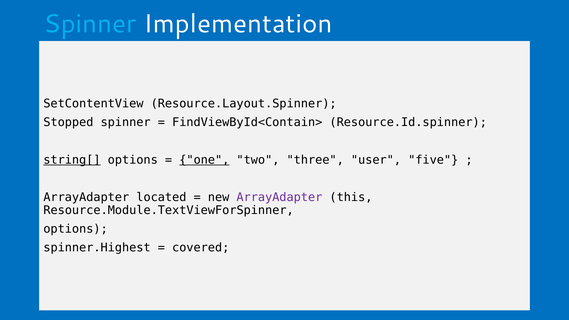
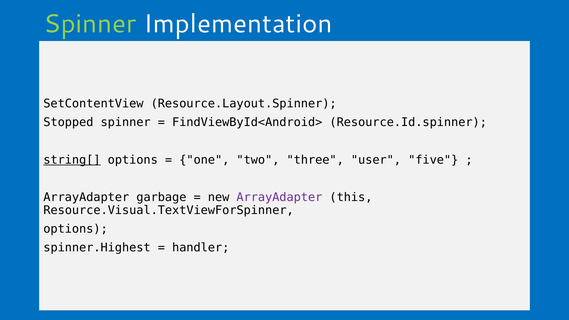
Spinner at (90, 24) colour: light blue -> light green
FindViewById<Contain>: FindViewById<Contain> -> FindViewById<Android>
one underline: present -> none
located: located -> garbage
Resource.Module.TextViewForSpinner: Resource.Module.TextViewForSpinner -> Resource.Visual.TextViewForSpinner
covered: covered -> handler
